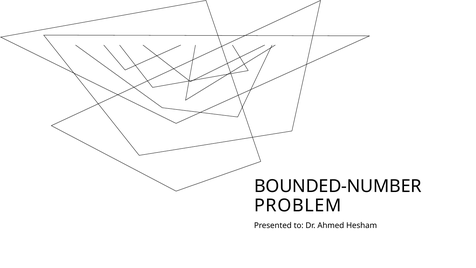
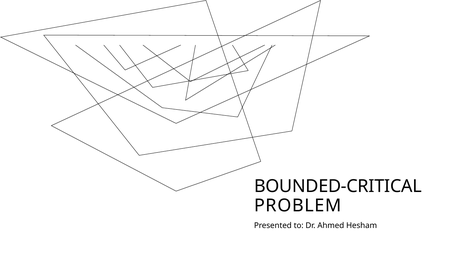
BOUNDED-NUMBER: BOUNDED-NUMBER -> BOUNDED-CRITICAL
